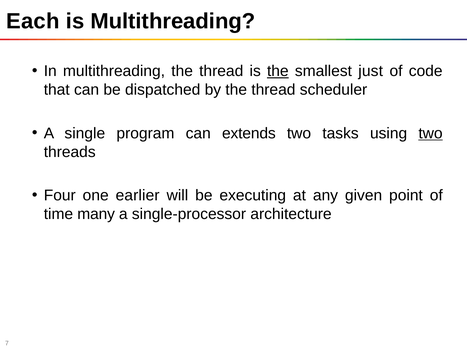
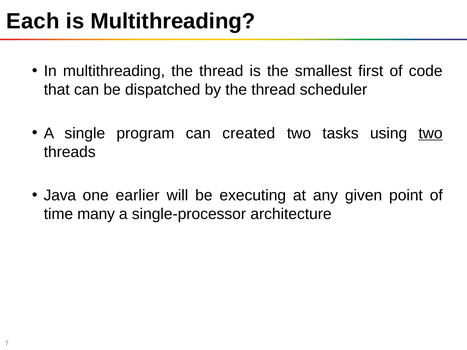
the at (278, 71) underline: present -> none
just: just -> first
extends: extends -> created
Four: Four -> Java
